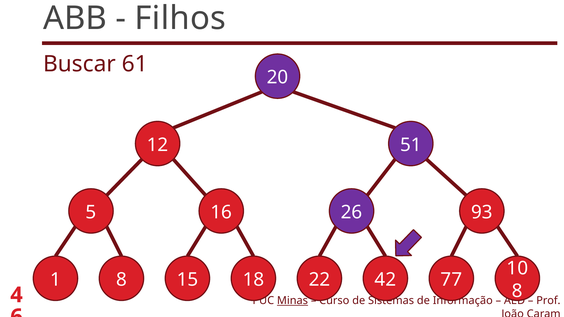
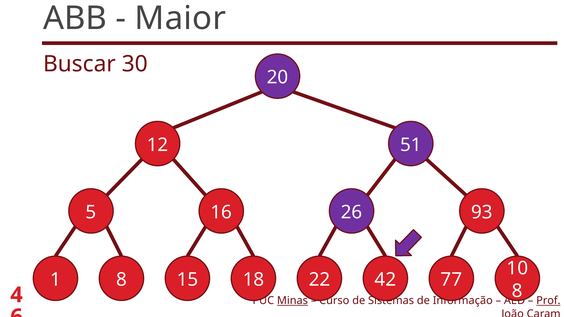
Filhos: Filhos -> Maior
61: 61 -> 30
Prof underline: none -> present
